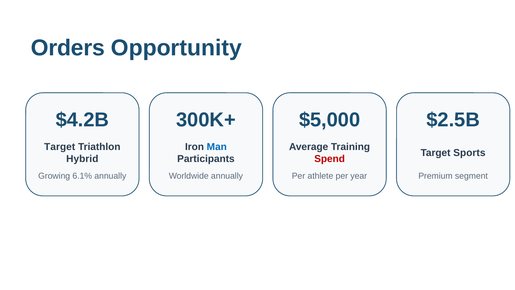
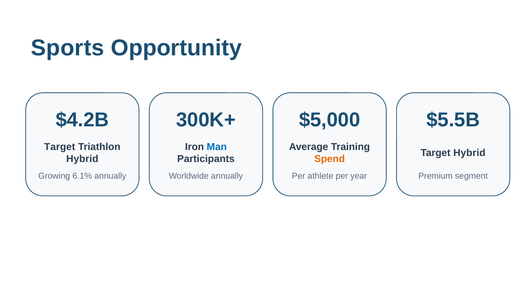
Orders: Orders -> Sports
$2.5B: $2.5B -> $5.5B
Target Sports: Sports -> Hybrid
Spend colour: red -> orange
